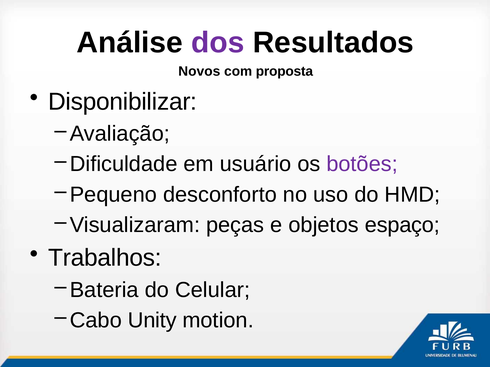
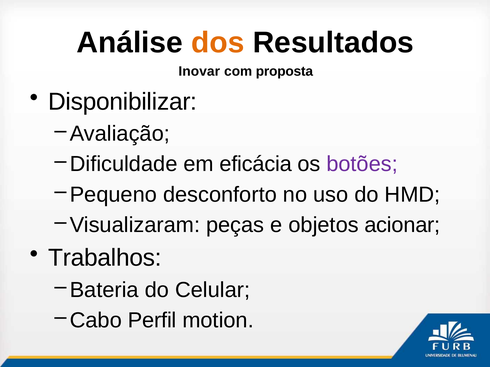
dos colour: purple -> orange
Novos: Novos -> Inovar
usuário: usuário -> eficácia
espaço: espaço -> acionar
Unity: Unity -> Perfil
